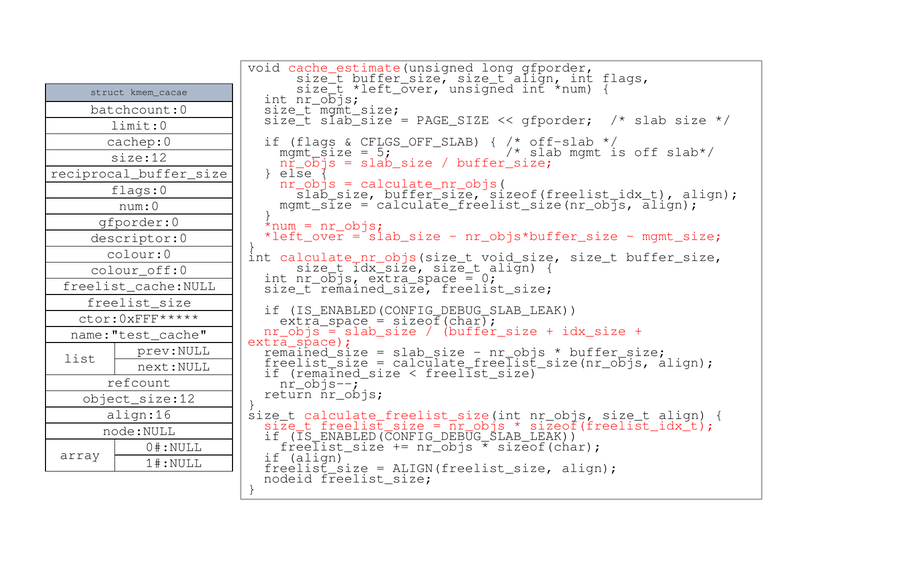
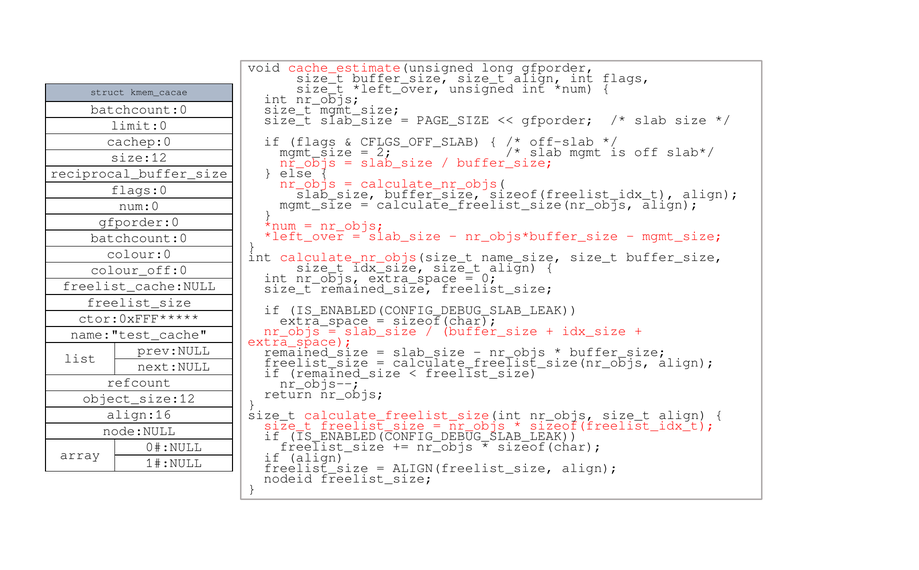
5: 5 -> 2
descriptor:0 at (139, 238): descriptor:0 -> batchcount:0
void_size: void_size -> name_size
